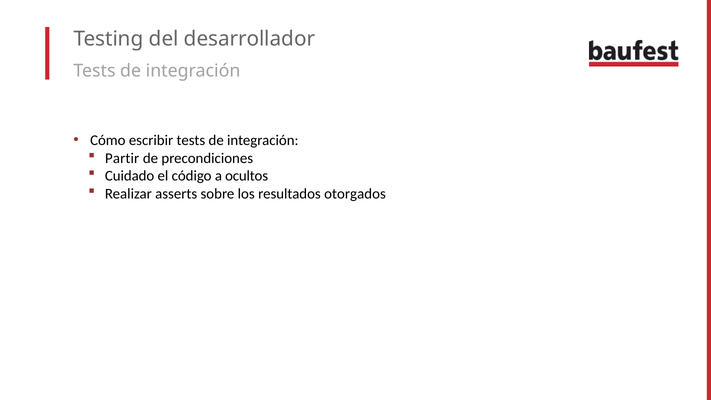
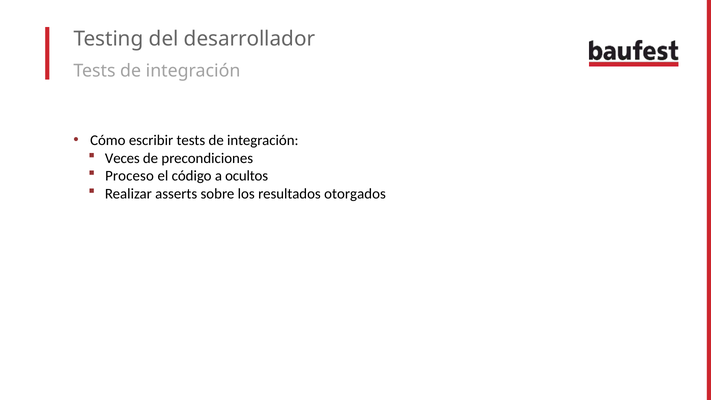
Partir: Partir -> Veces
Cuidado: Cuidado -> Proceso
